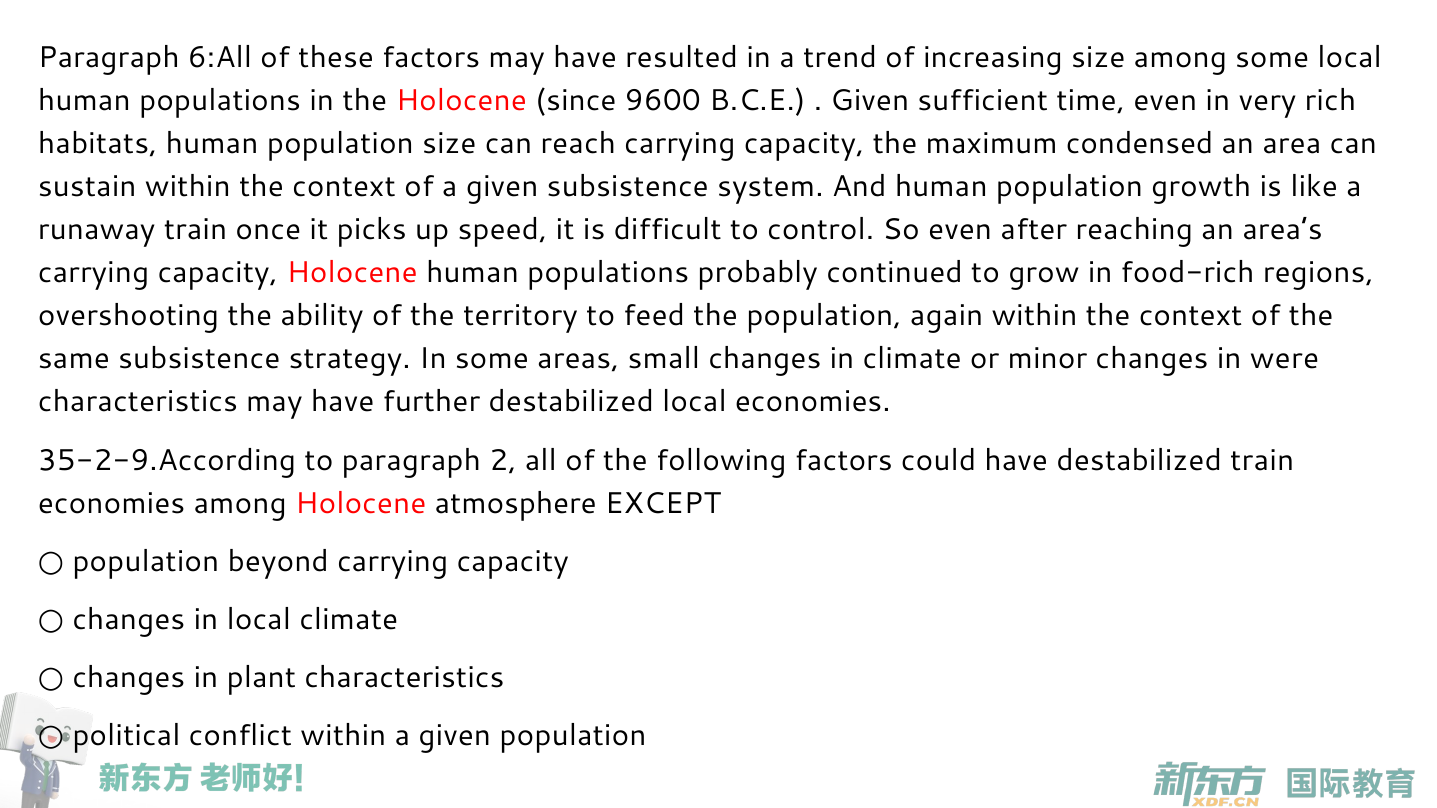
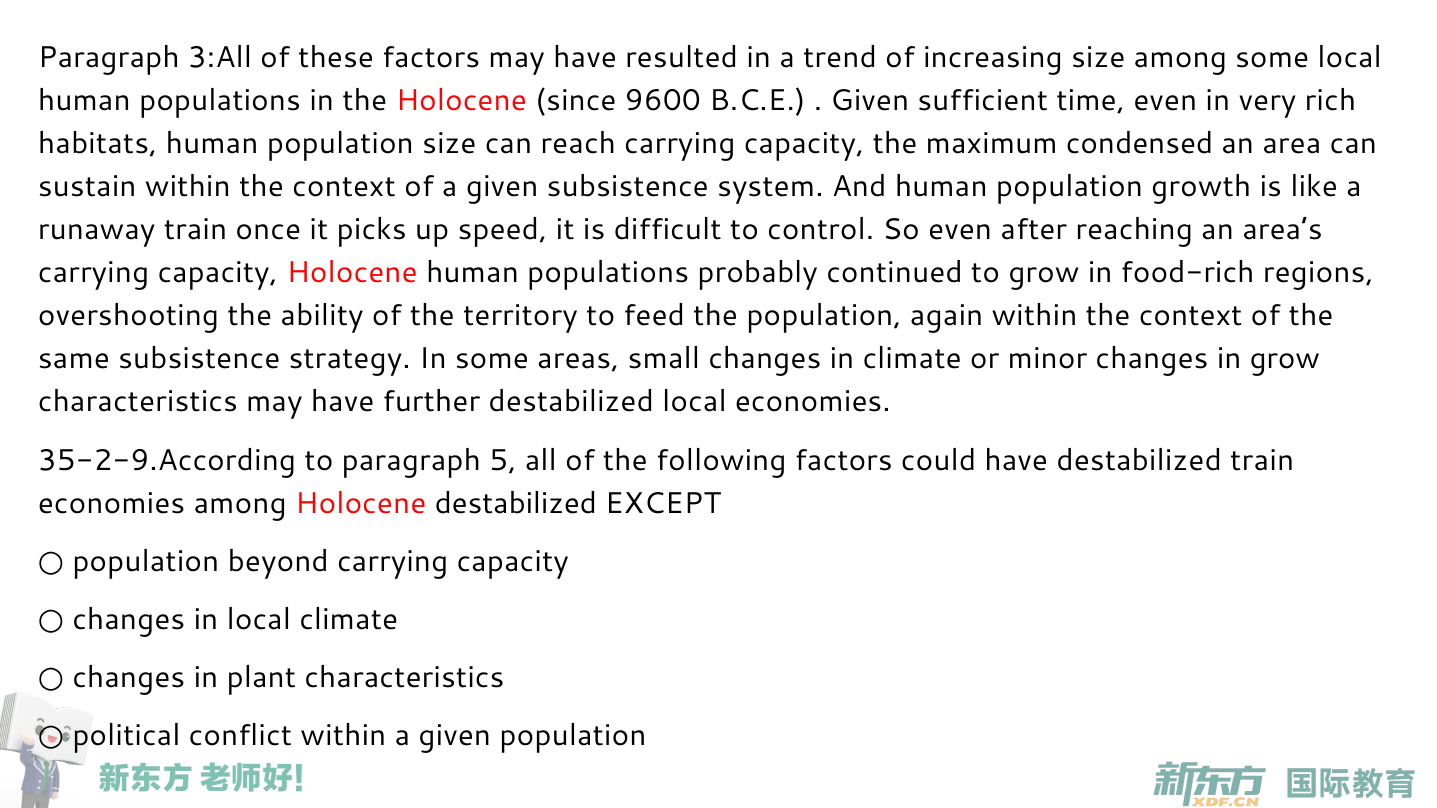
6:All: 6:All -> 3:All
in were: were -> grow
2: 2 -> 5
Holocene atmosphere: atmosphere -> destabilized
